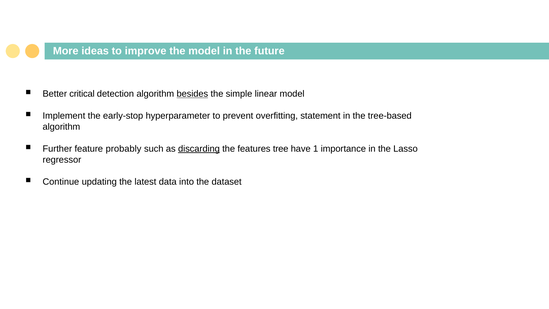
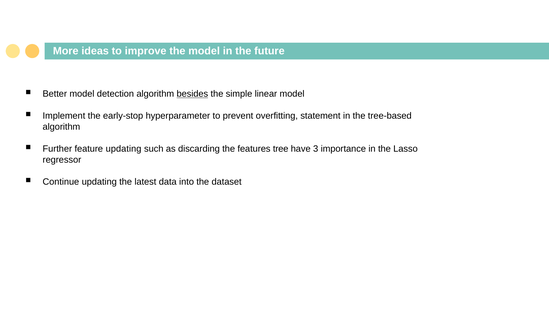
Better critical: critical -> model
feature probably: probably -> updating
discarding underline: present -> none
1: 1 -> 3
